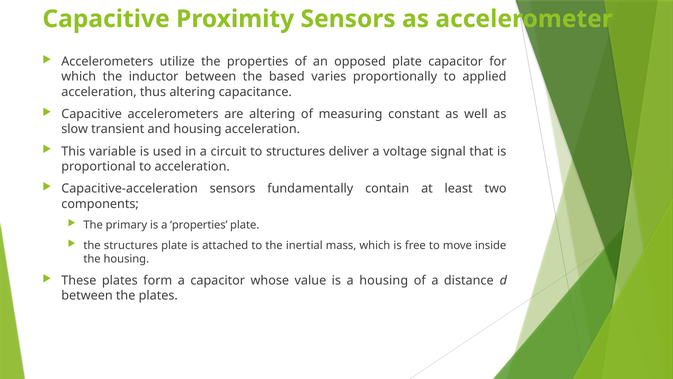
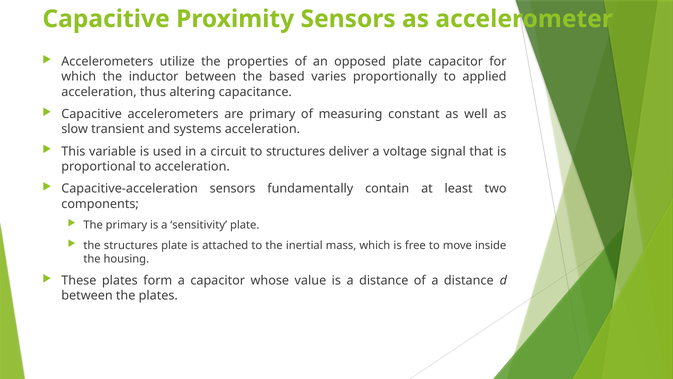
are altering: altering -> primary
and housing: housing -> systems
a properties: properties -> sensitivity
is a housing: housing -> distance
